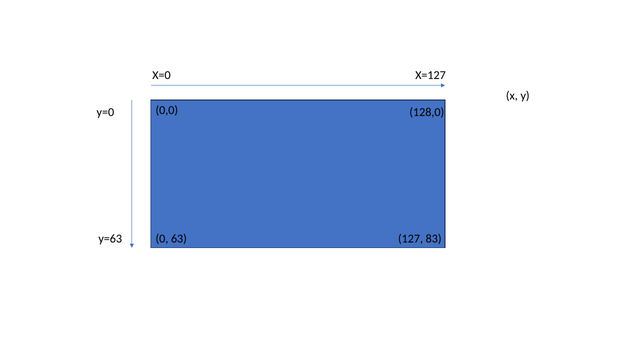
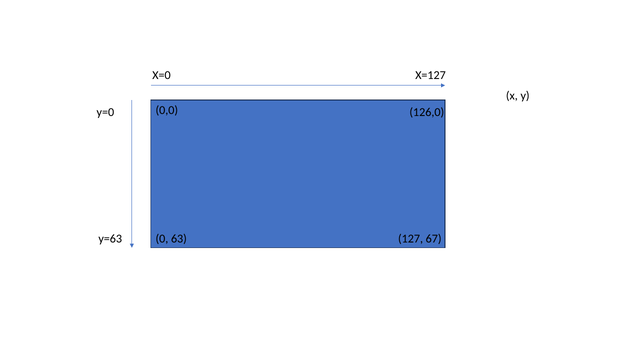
128,0: 128,0 -> 126,0
83: 83 -> 67
